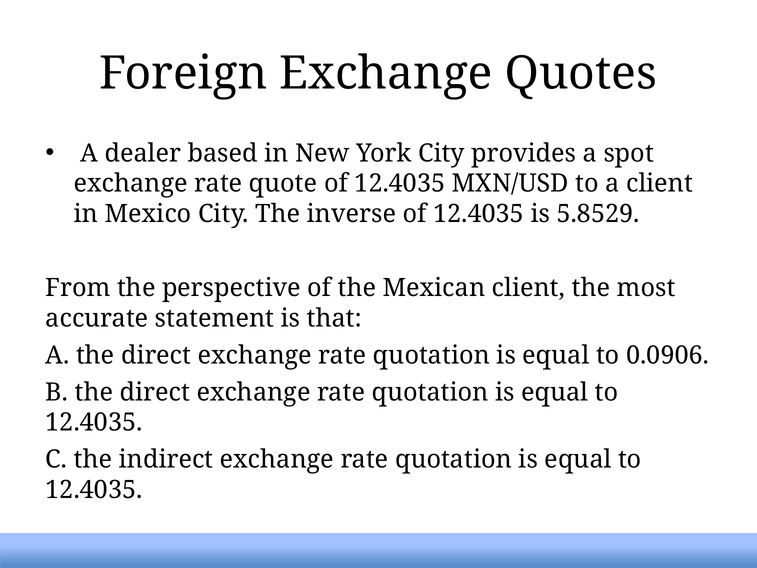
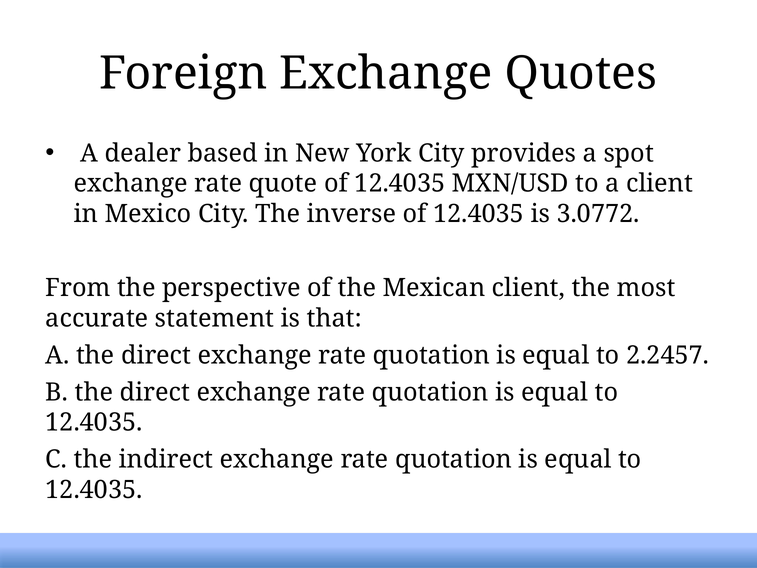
5.8529: 5.8529 -> 3.0772
0.0906: 0.0906 -> 2.2457
